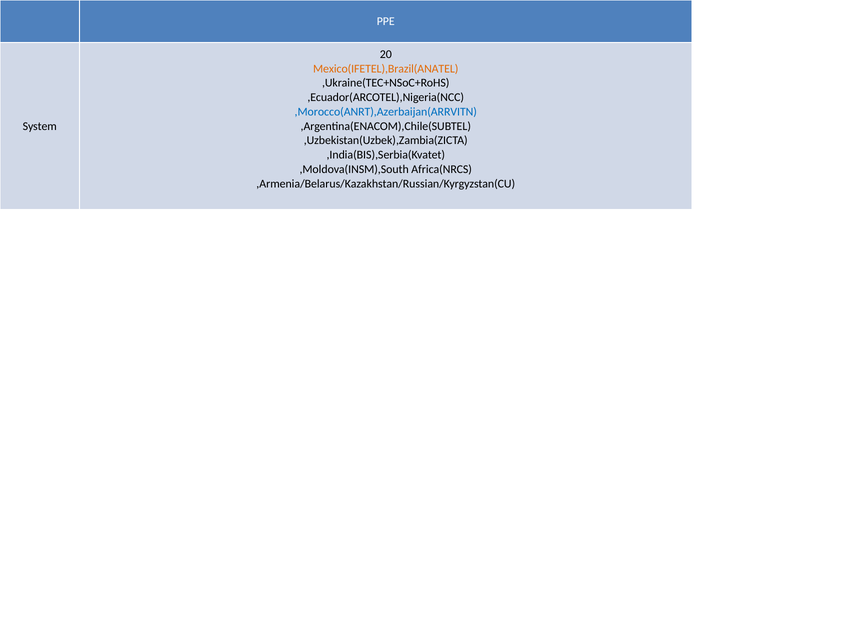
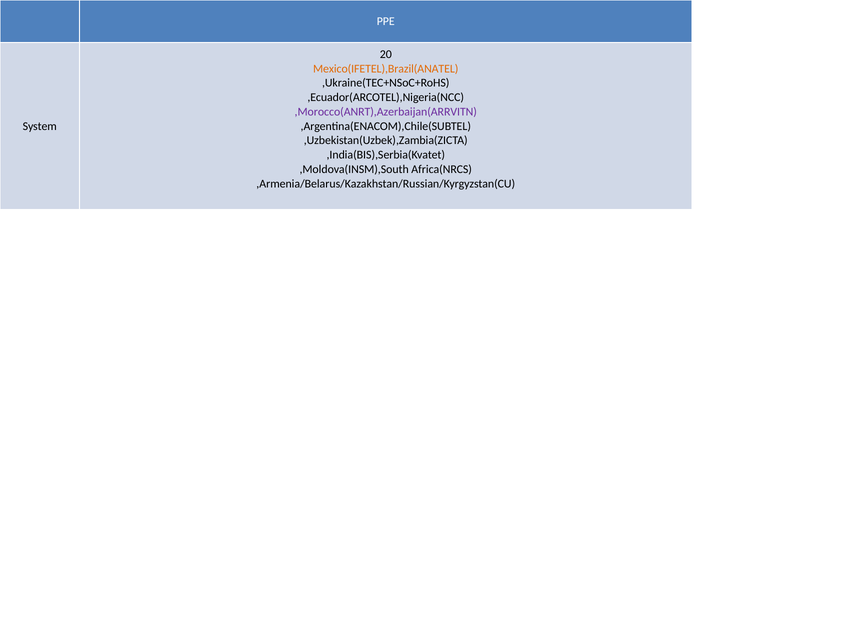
,Morocco(ANRT),Azerbaijan(ARRVITN colour: blue -> purple
